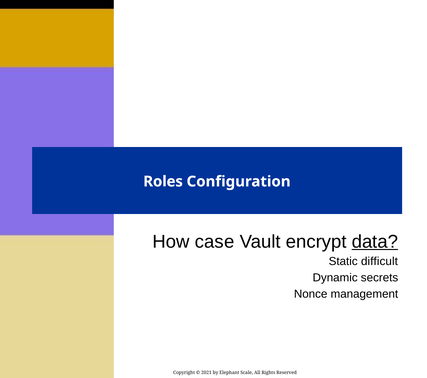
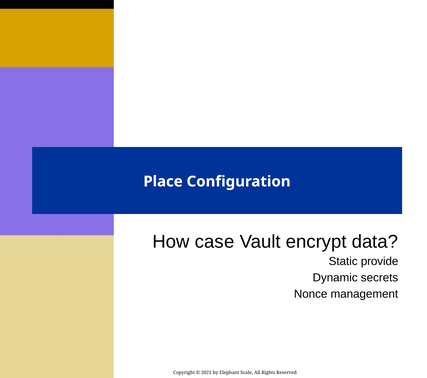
Roles: Roles -> Place
data underline: present -> none
difficult: difficult -> provide
